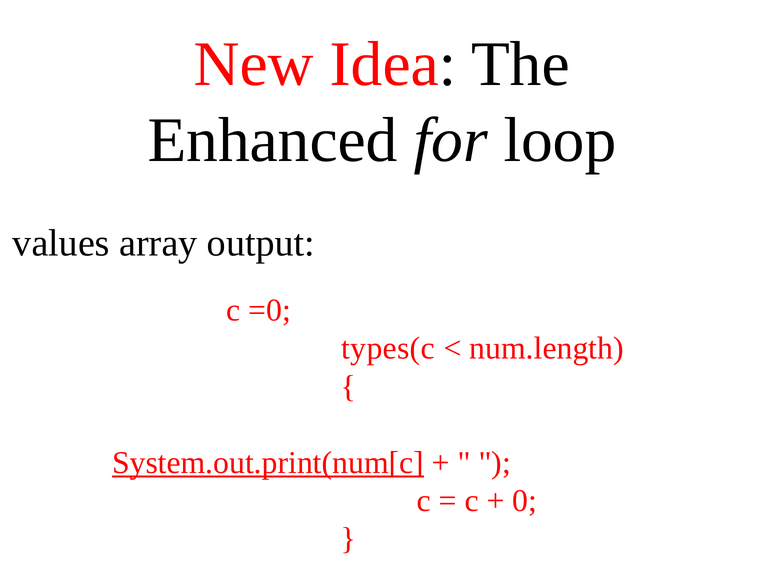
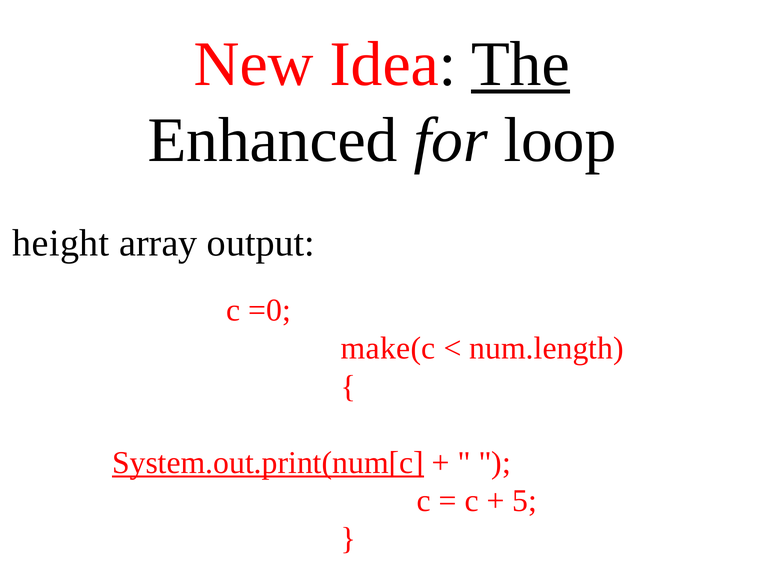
The underline: none -> present
values: values -> height
types(c: types(c -> make(c
0: 0 -> 5
